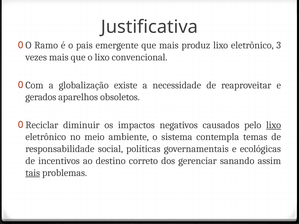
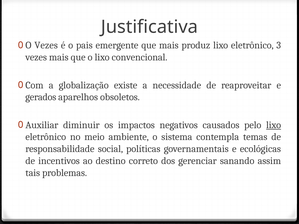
O Ramo: Ramo -> Vezes
Reciclar: Reciclar -> Auxiliar
tais underline: present -> none
